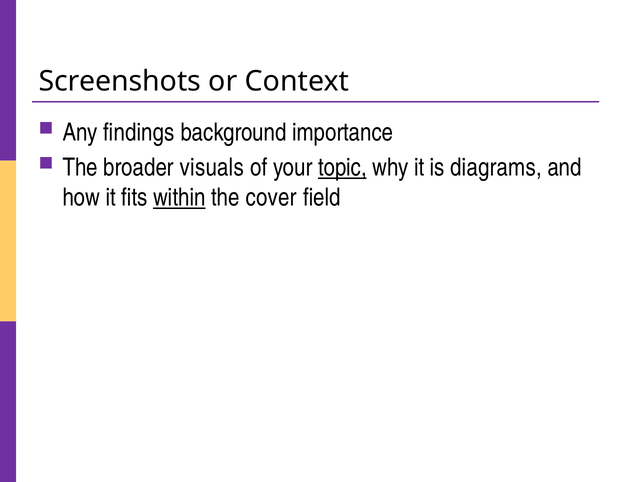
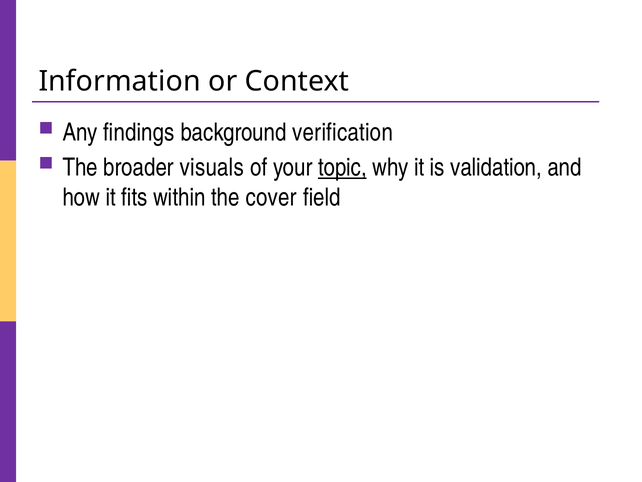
Screenshots: Screenshots -> Information
importance: importance -> verification
diagrams: diagrams -> validation
within underline: present -> none
